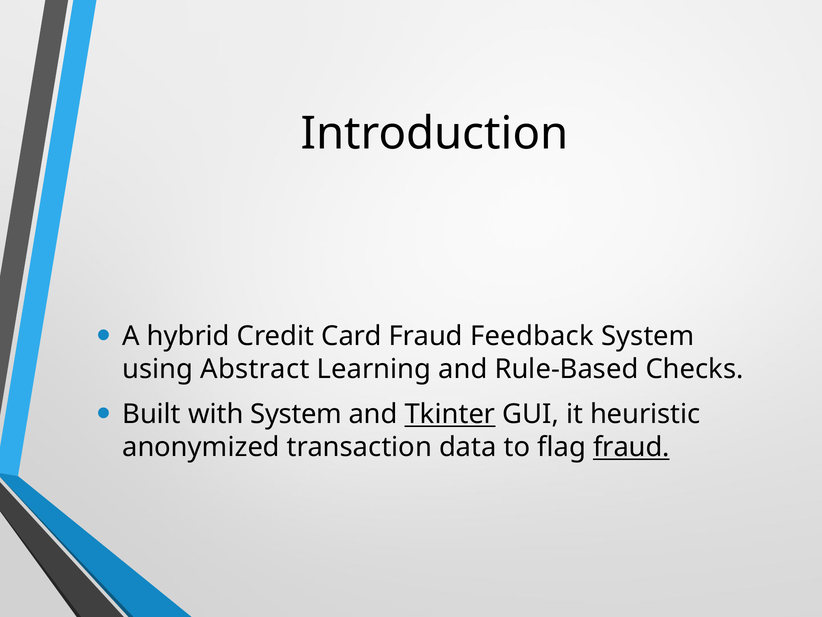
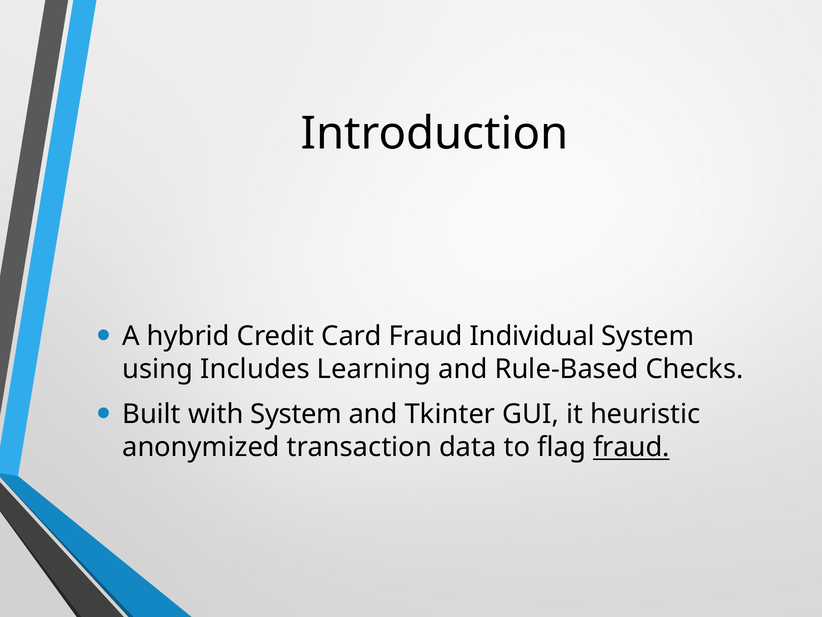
Feedback: Feedback -> Individual
Abstract: Abstract -> Includes
Tkinter underline: present -> none
